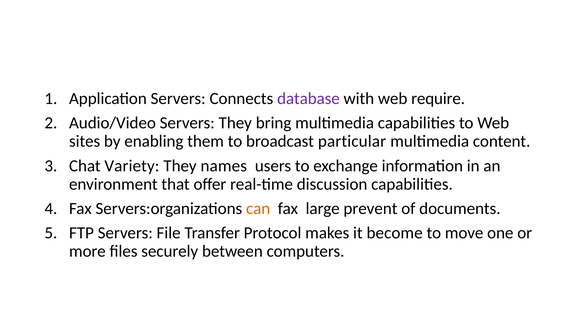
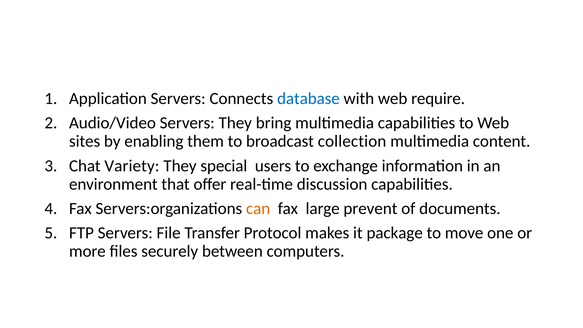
database colour: purple -> blue
particular: particular -> collection
names: names -> special
become: become -> package
